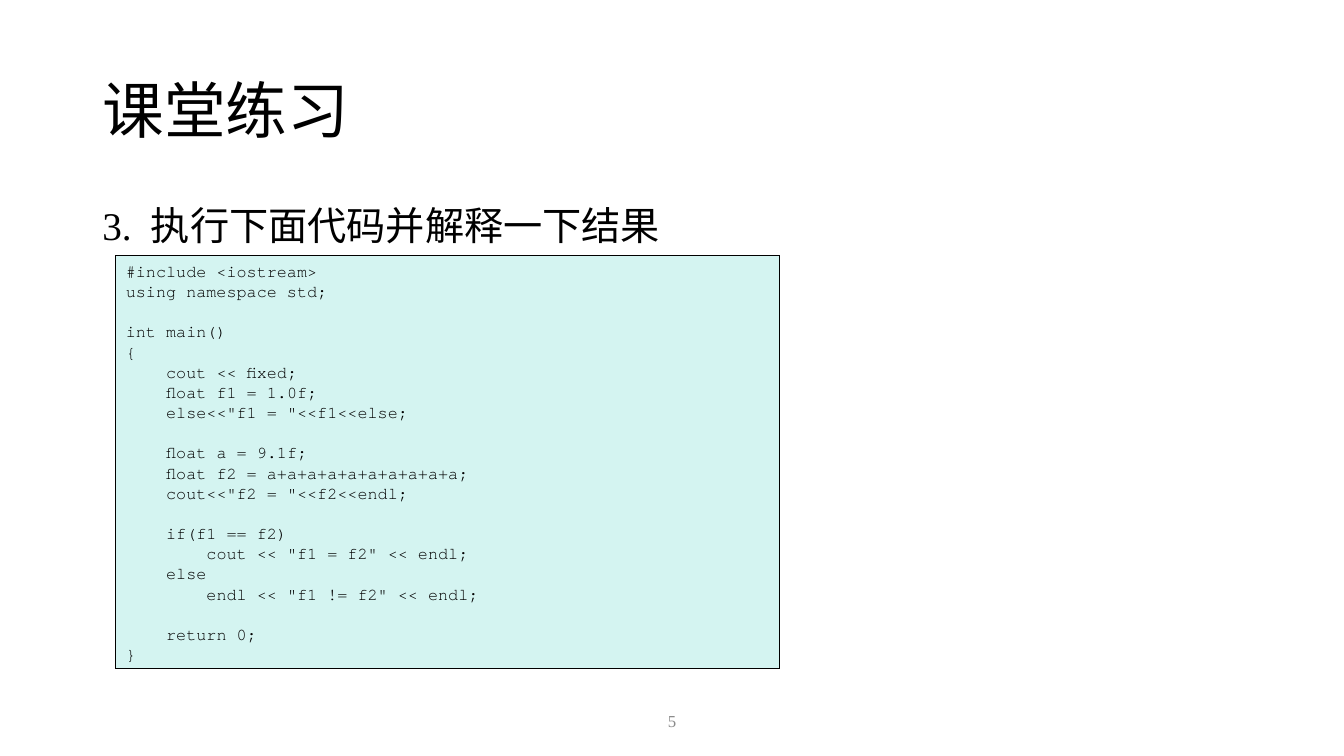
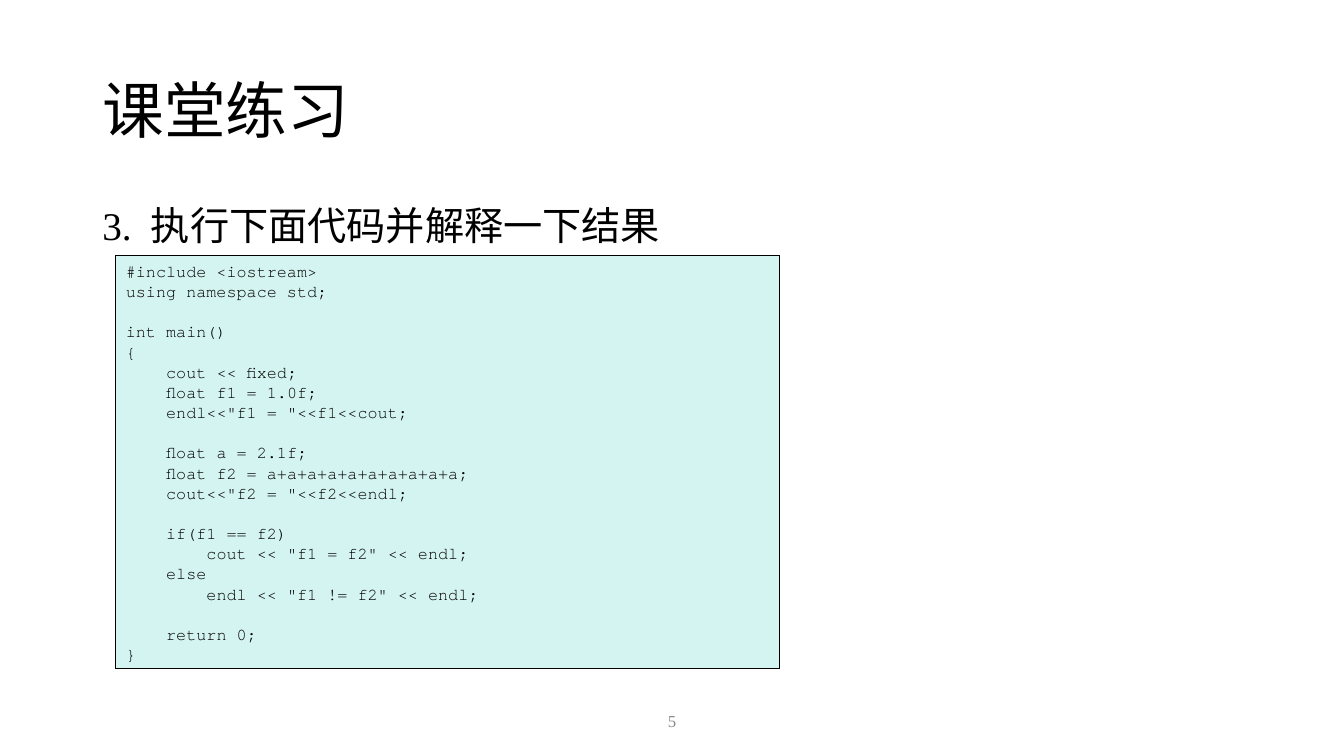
else<<"f1: else<<"f1 -> endl<<"f1
<<f1<<else: <<f1<<else -> <<f1<<cout
9.1f: 9.1f -> 2.1f
